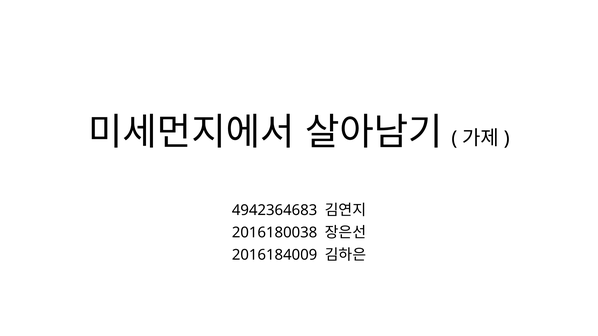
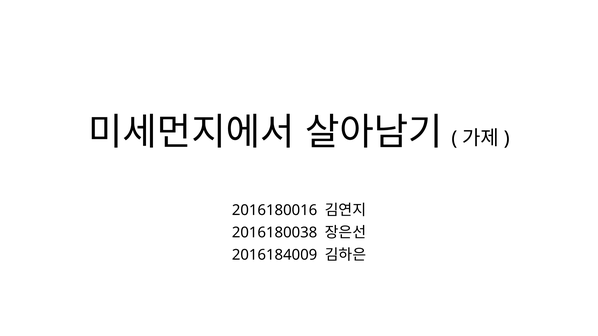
4942364683: 4942364683 -> 2016180016
